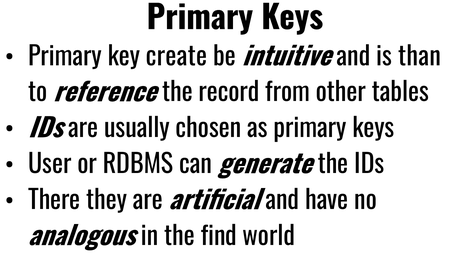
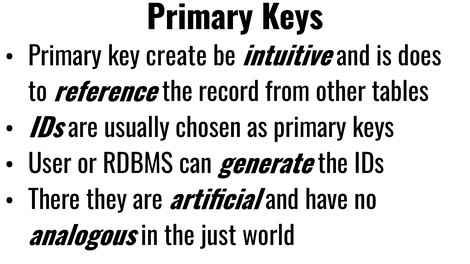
than: than -> does
find: find -> just
